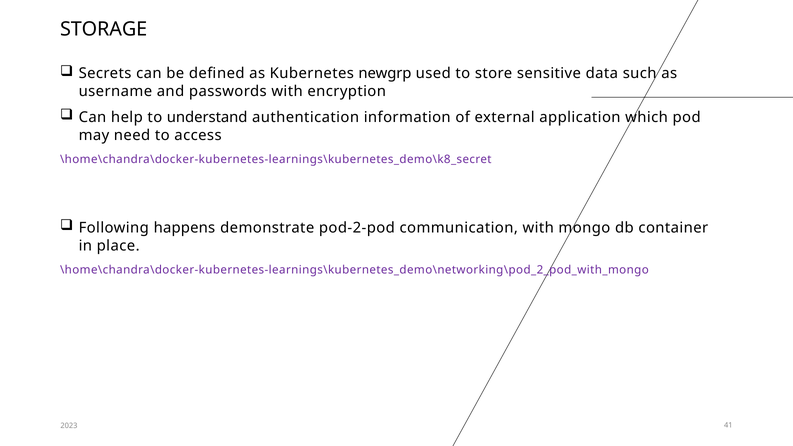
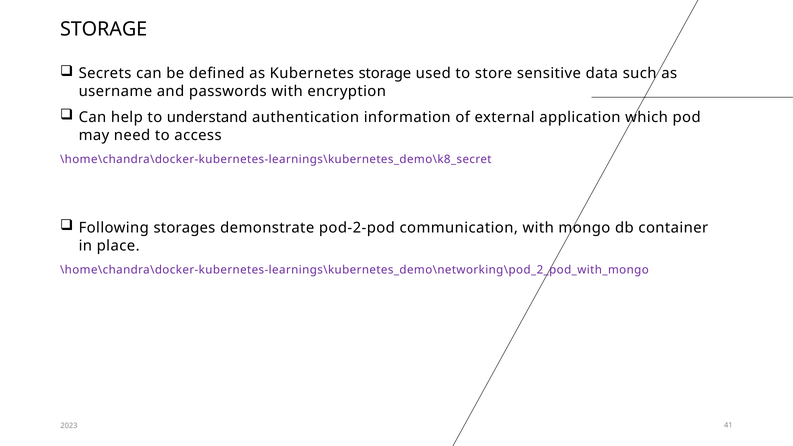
Kubernetes newgrp: newgrp -> storage
happens: happens -> storages
